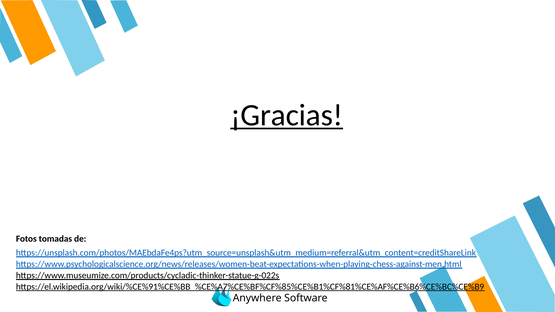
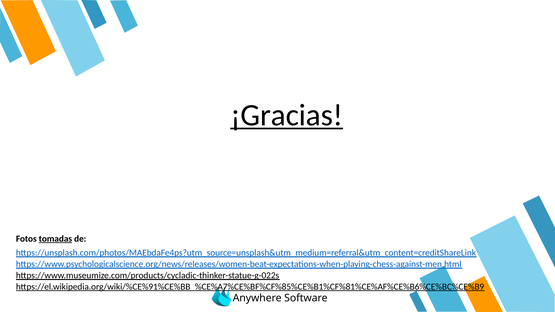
tomadas underline: none -> present
